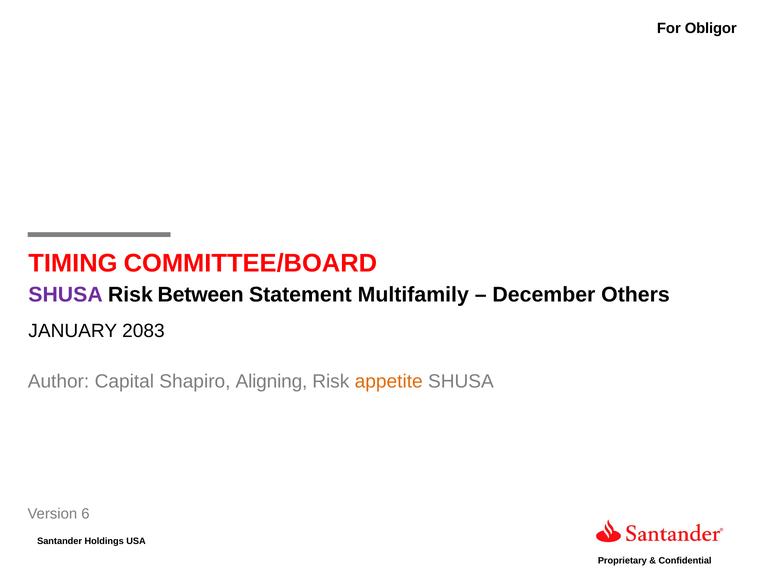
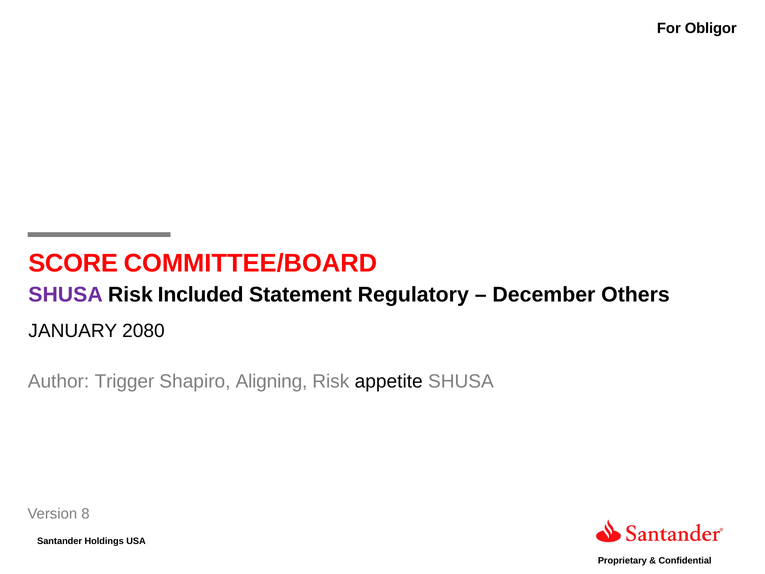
TIMING: TIMING -> SCORE
Between: Between -> Included
Multifamily: Multifamily -> Regulatory
2083: 2083 -> 2080
Capital: Capital -> Trigger
appetite colour: orange -> black
6: 6 -> 8
